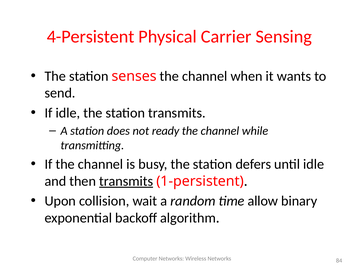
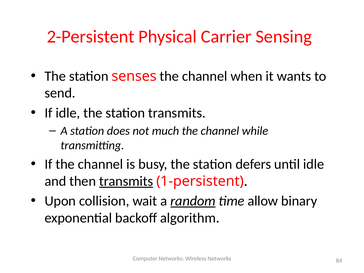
4-Persistent: 4-Persistent -> 2-Persistent
ready: ready -> much
random underline: none -> present
